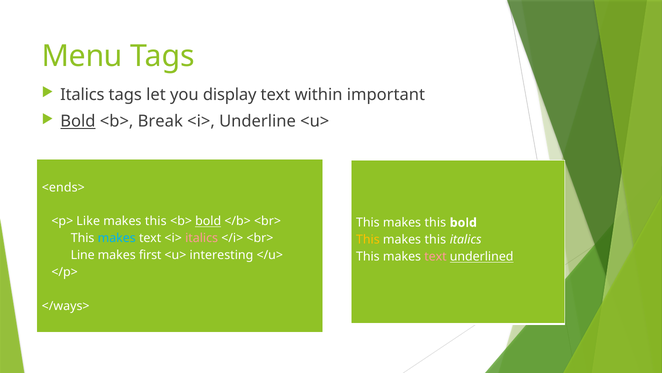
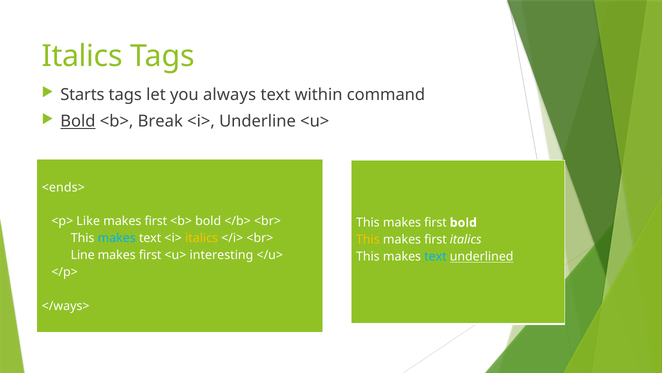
Menu at (82, 56): Menu -> Italics
Italics at (82, 95): Italics -> Starts
display: display -> always
important: important -> command
this at (156, 221): this -> first
bold at (208, 221) underline: present -> none
this at (435, 222): this -> first
italics at (202, 238) colour: pink -> yellow
this at (435, 239): this -> first
text at (435, 256) colour: pink -> light blue
